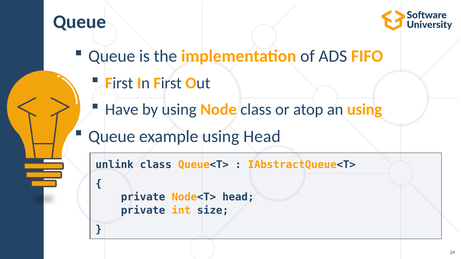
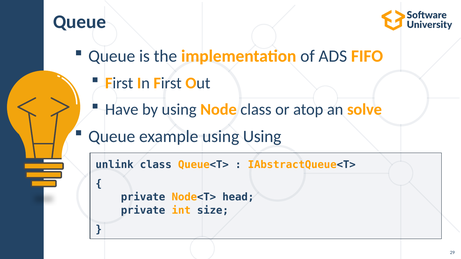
an using: using -> solve
using Head: Head -> Using
